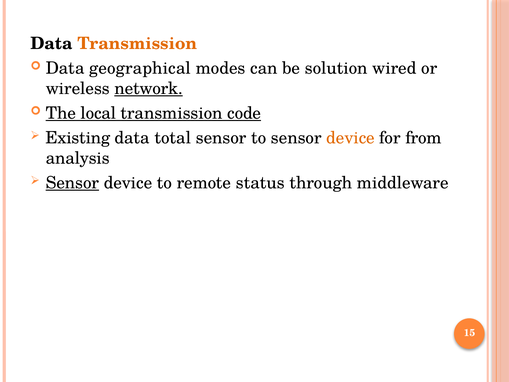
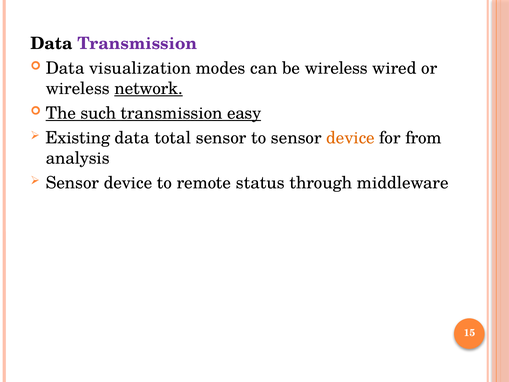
Transmission at (137, 44) colour: orange -> purple
geographical: geographical -> visualization
be solution: solution -> wireless
local: local -> such
code: code -> easy
Sensor at (72, 183) underline: present -> none
